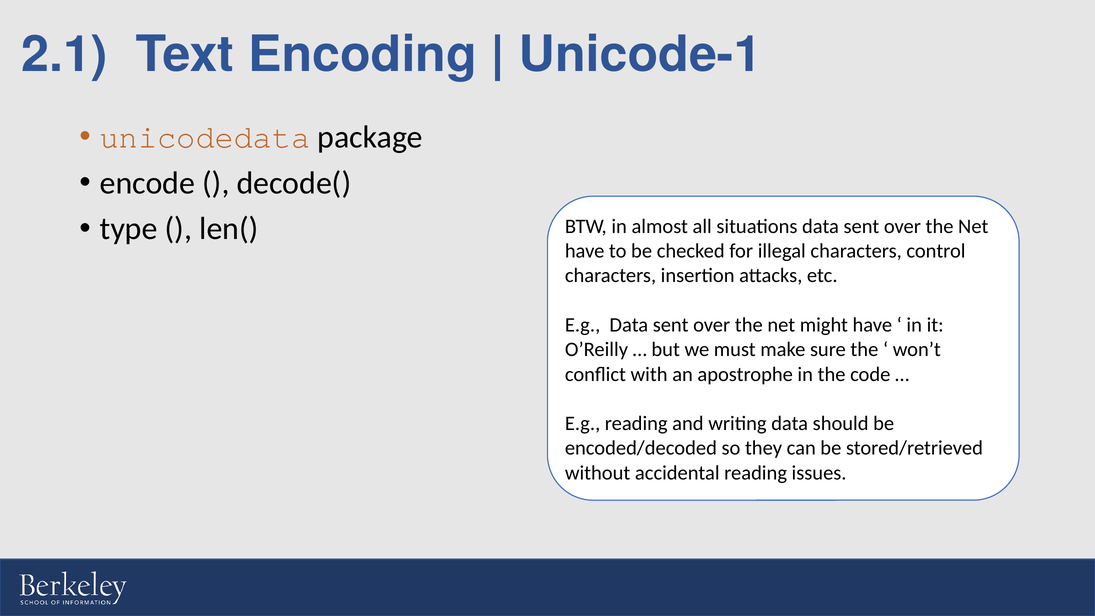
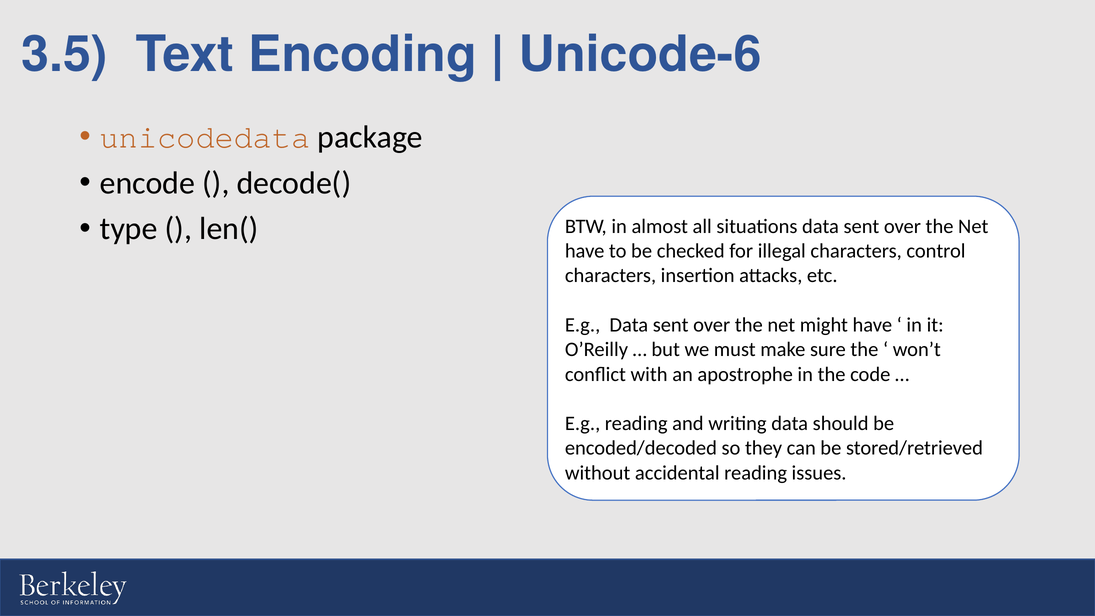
2.1: 2.1 -> 3.5
Unicode-1: Unicode-1 -> Unicode-6
